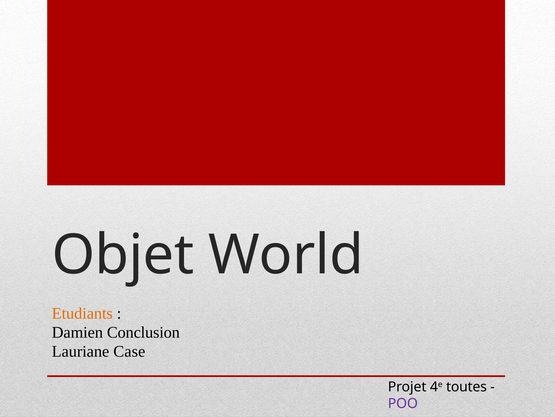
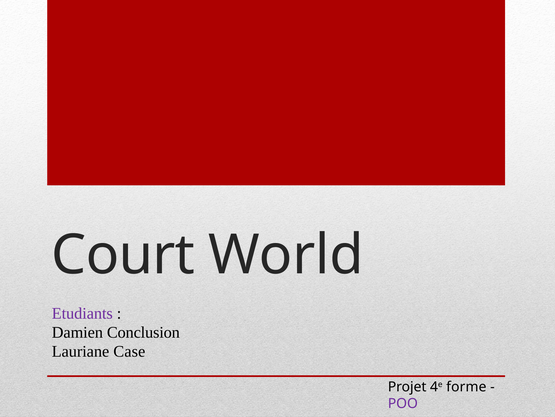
Objet: Objet -> Court
Etudiants colour: orange -> purple
toutes: toutes -> forme
